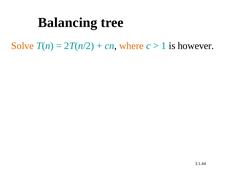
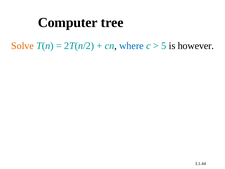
Balancing: Balancing -> Computer
where colour: orange -> blue
1: 1 -> 5
